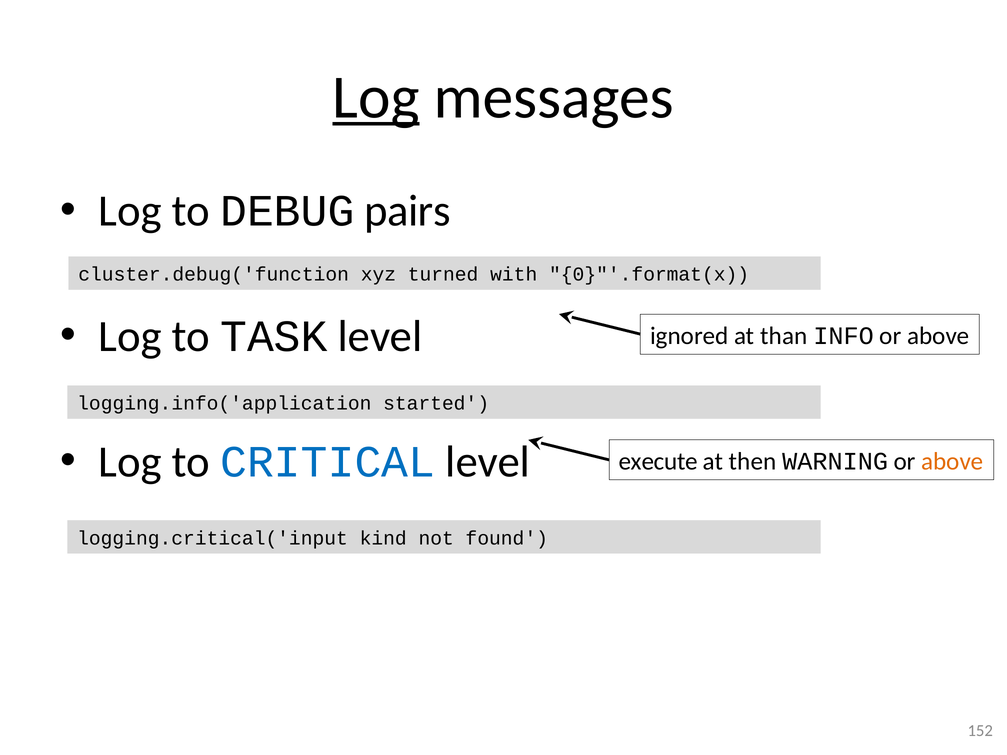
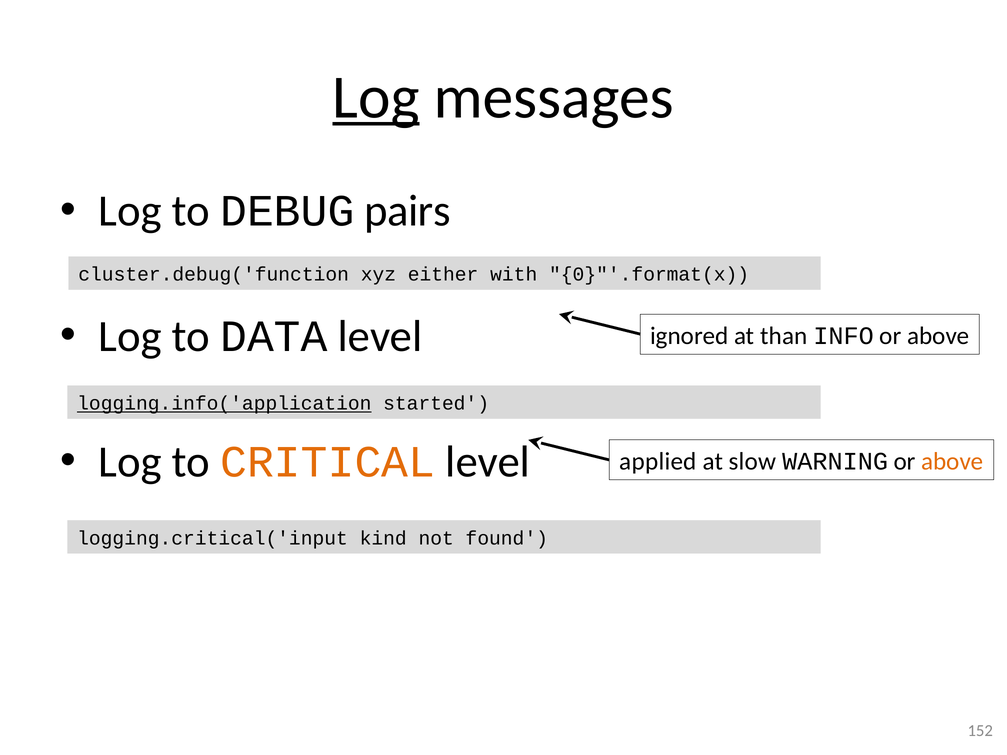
turned: turned -> either
TASK: TASK -> DATA
logging.info('application underline: none -> present
CRITICAL colour: blue -> orange
execute: execute -> applied
then: then -> slow
